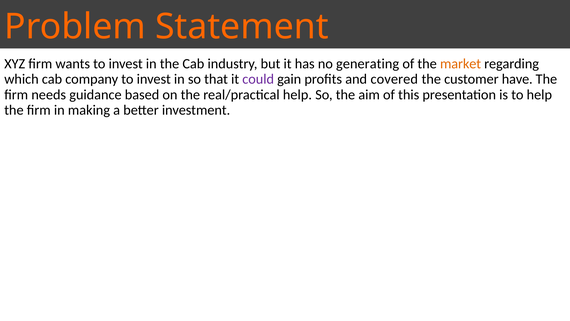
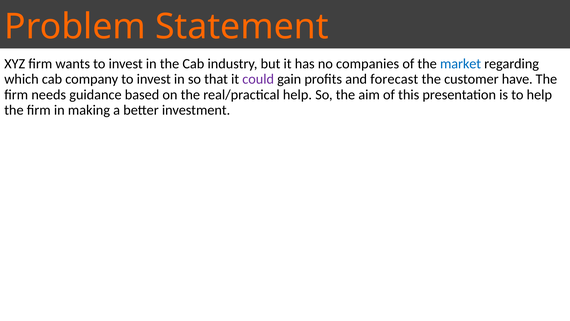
generating: generating -> companies
market colour: orange -> blue
covered: covered -> forecast
